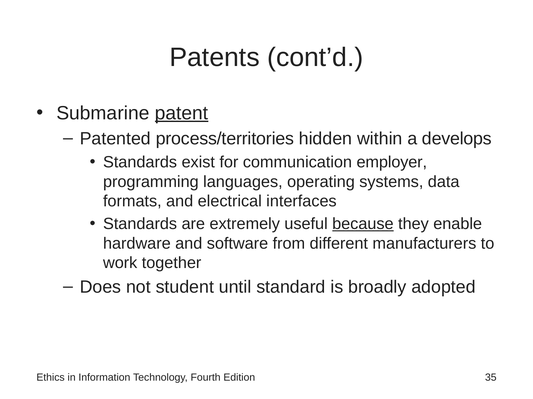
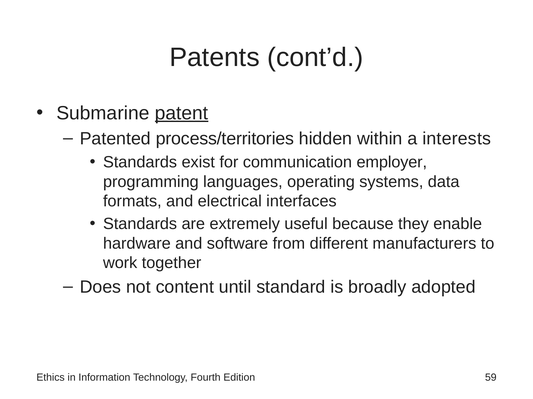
develops: develops -> interests
because underline: present -> none
student: student -> content
35: 35 -> 59
